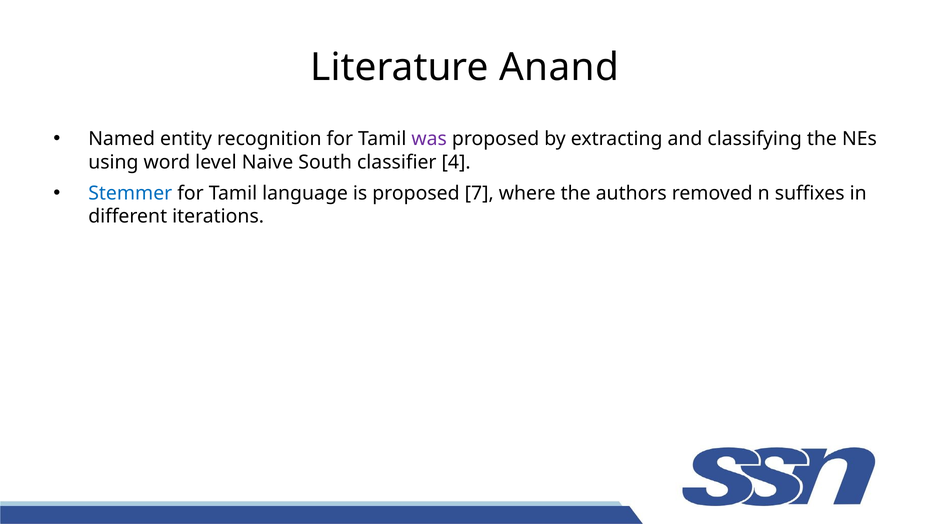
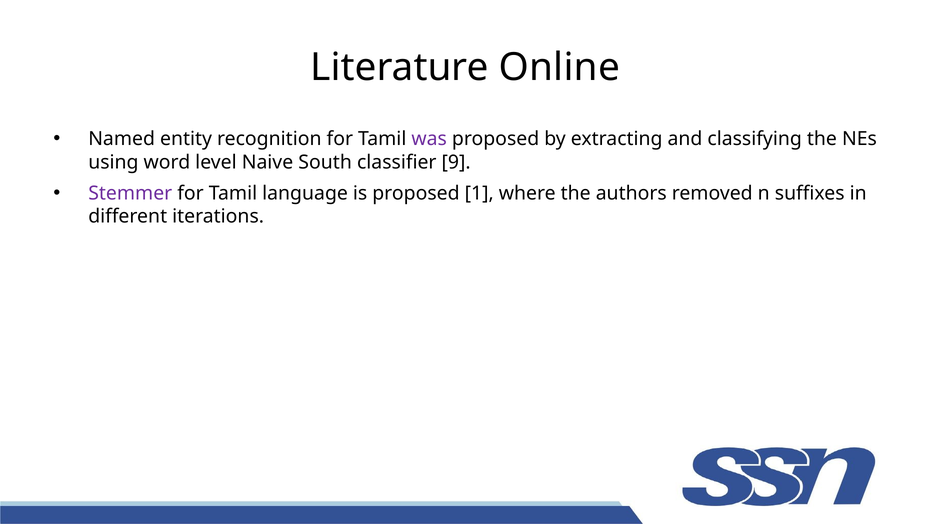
Anand: Anand -> Online
4: 4 -> 9
Stemmer colour: blue -> purple
7: 7 -> 1
